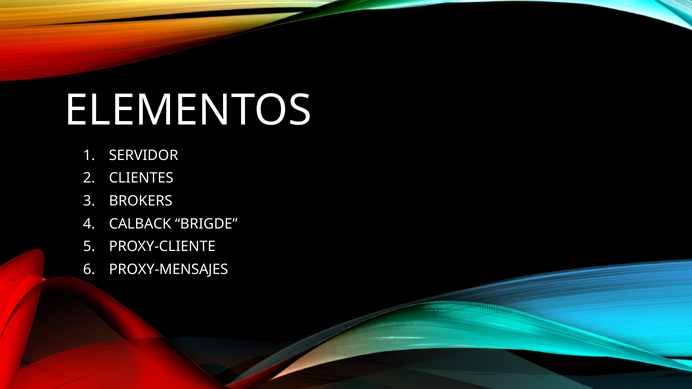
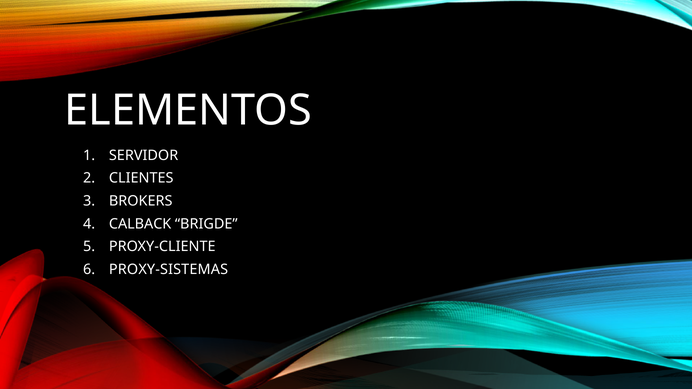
PROXY-MENSAJES: PROXY-MENSAJES -> PROXY-SISTEMAS
